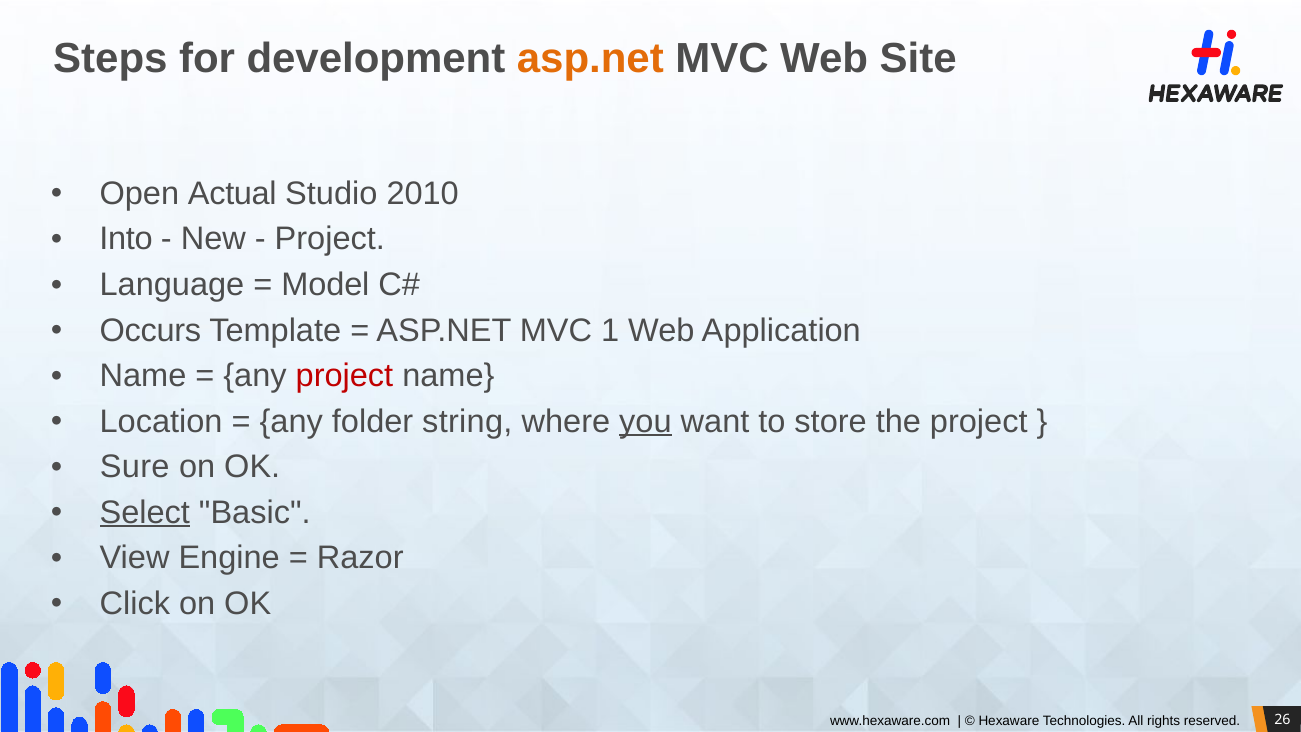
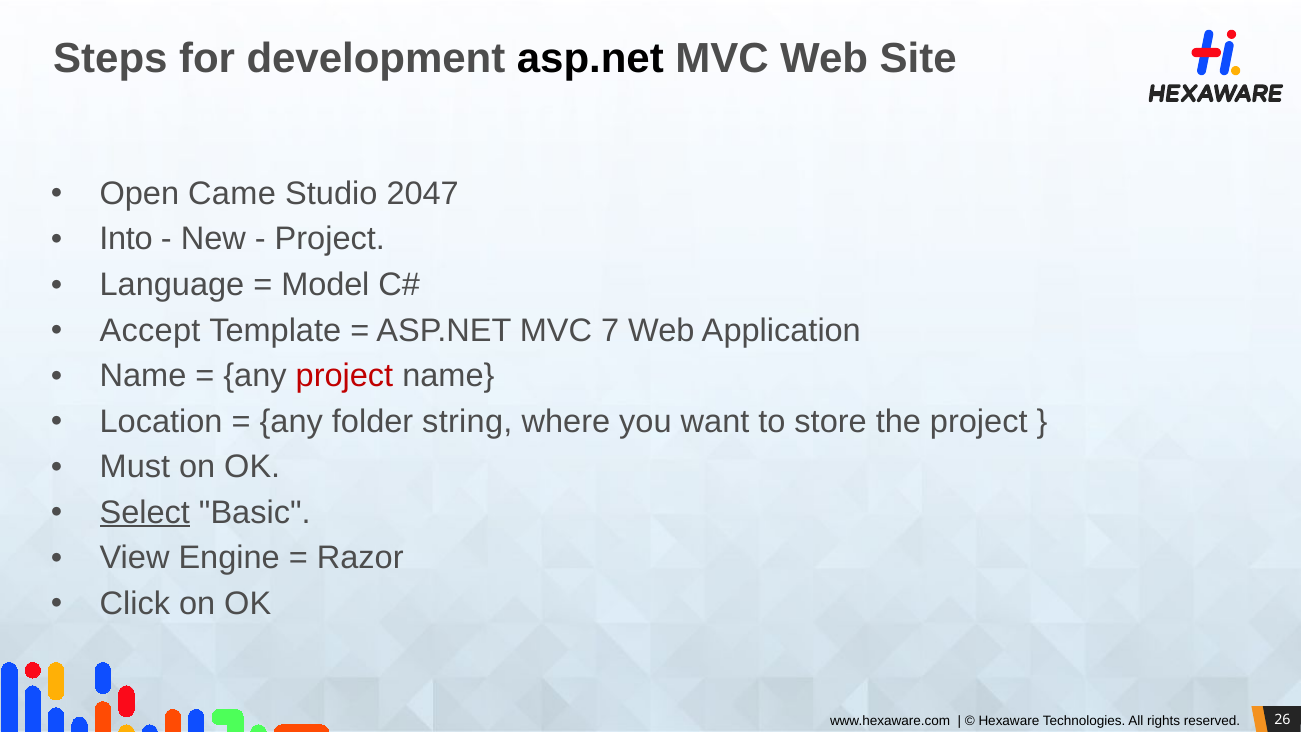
asp.net at (590, 59) colour: orange -> black
Actual: Actual -> Came
2010: 2010 -> 2047
Occurs: Occurs -> Accept
1: 1 -> 7
you underline: present -> none
Sure: Sure -> Must
